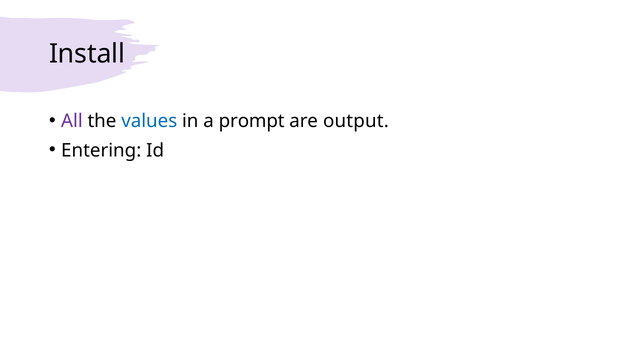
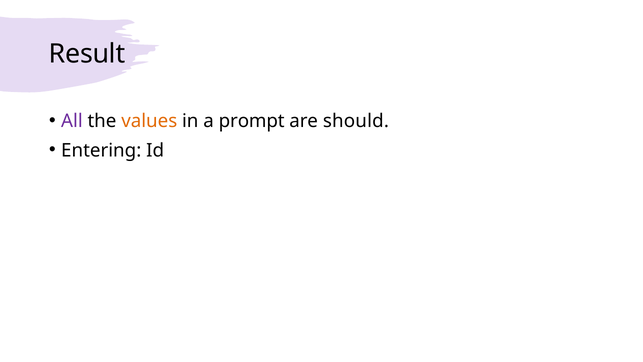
Install: Install -> Result
values colour: blue -> orange
output: output -> should
